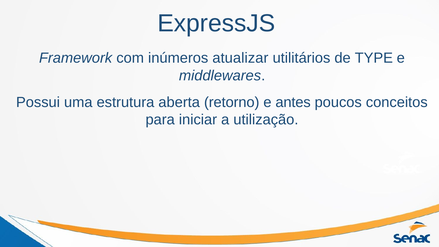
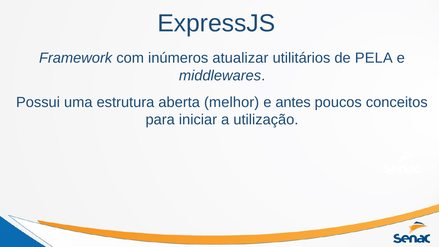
TYPE: TYPE -> PELA
retorno: retorno -> melhor
